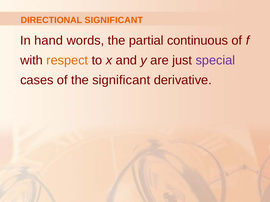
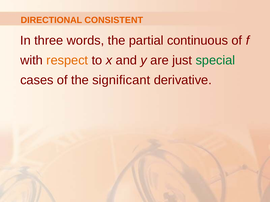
DIRECTIONAL SIGNIFICANT: SIGNIFICANT -> CONSISTENT
hand: hand -> three
special colour: purple -> green
